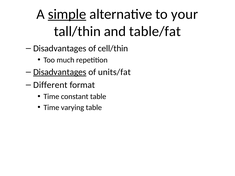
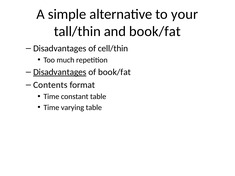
simple underline: present -> none
and table/fat: table/fat -> book/fat
of units/fat: units/fat -> book/fat
Different: Different -> Contents
